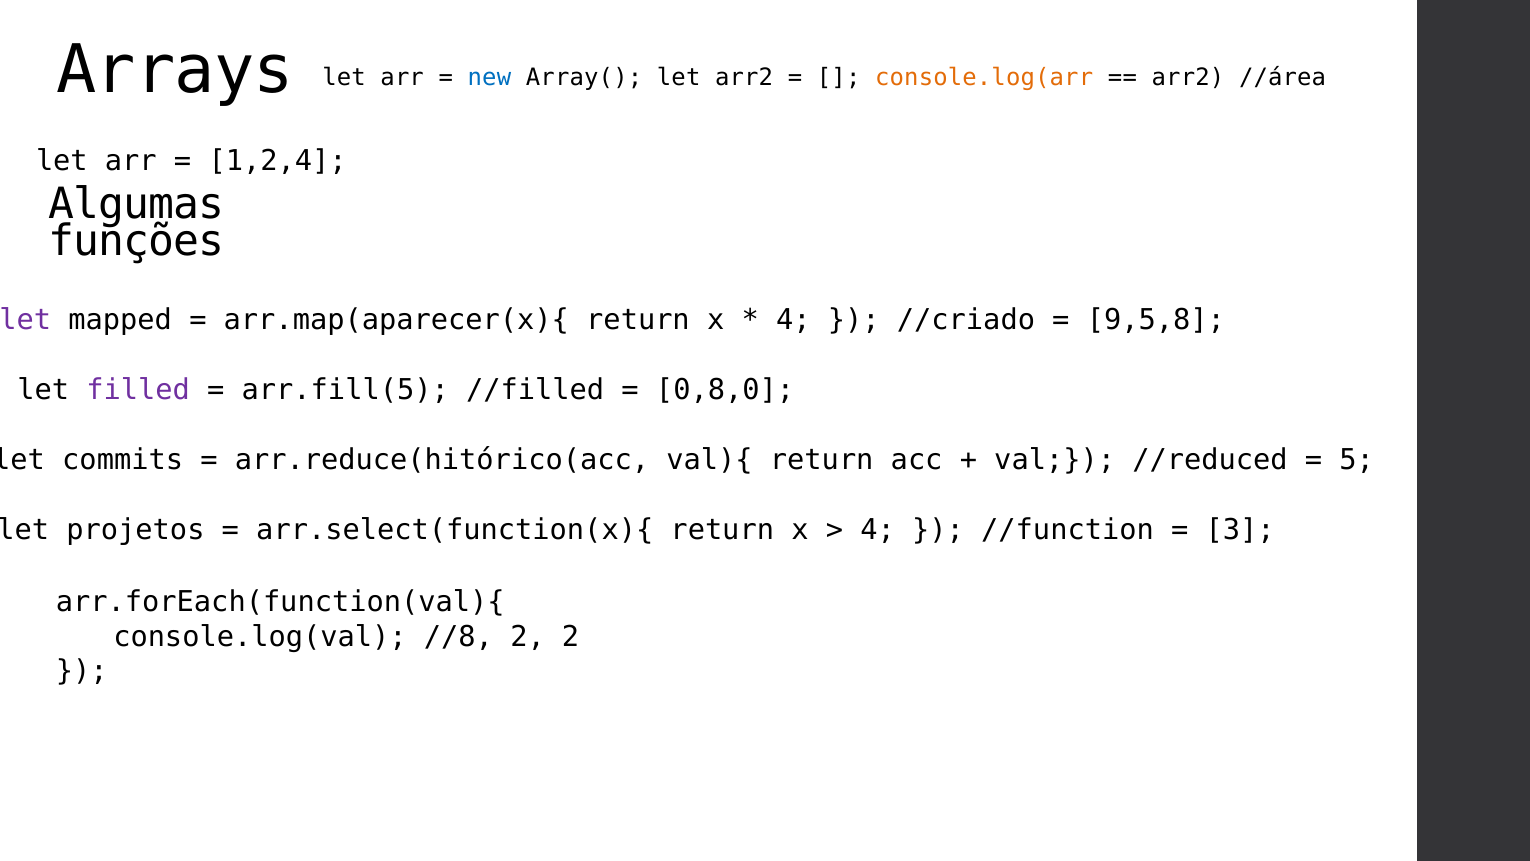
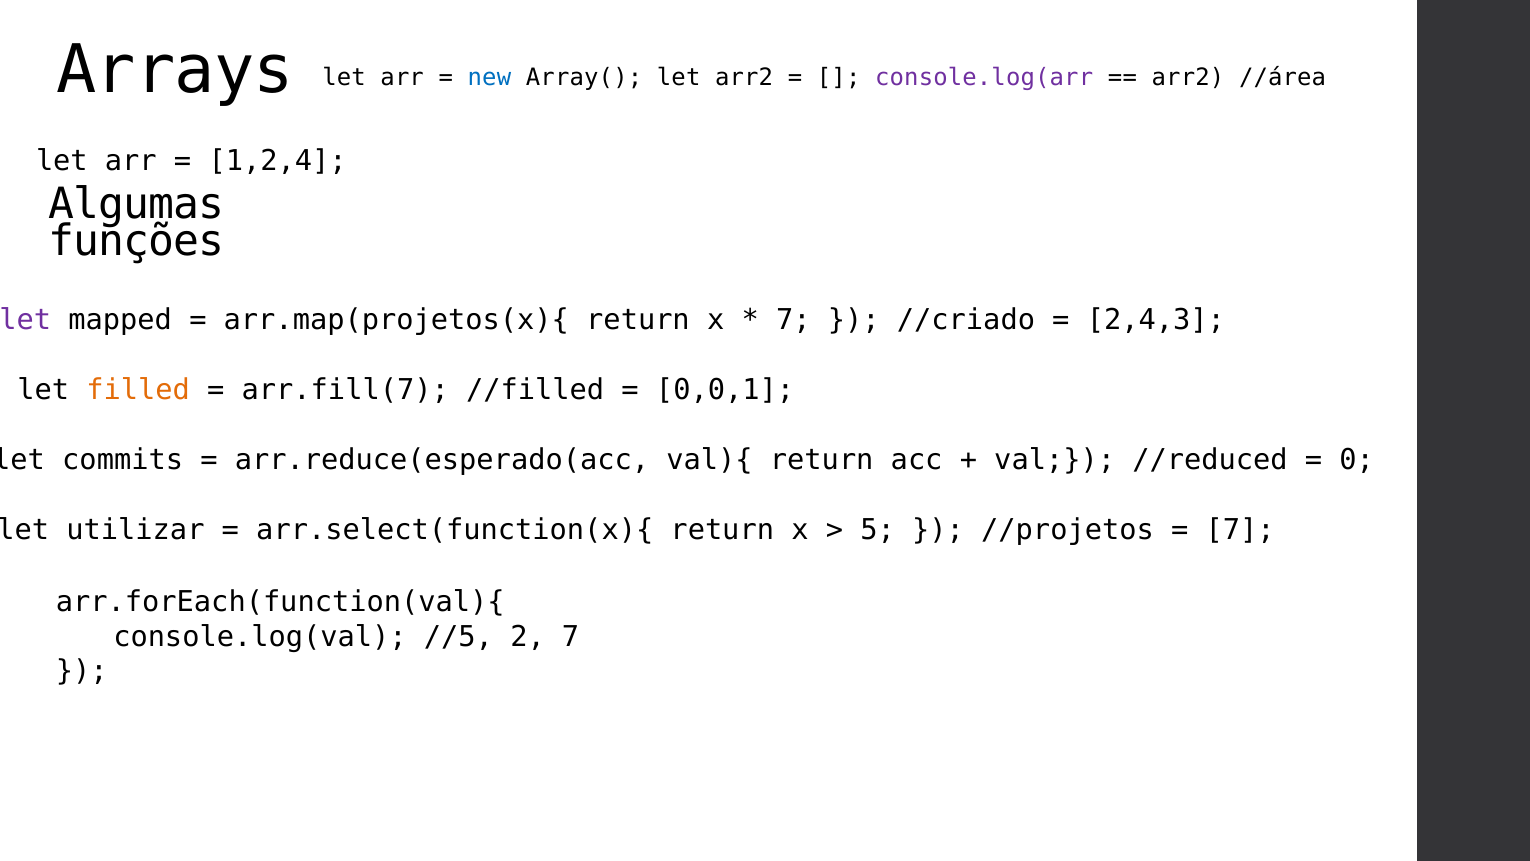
console.log(arr colour: orange -> purple
arr.map(aparecer(x){: arr.map(aparecer(x){ -> arr.map(projetos(x){
4 at (793, 320): 4 -> 7
9,5,8: 9,5,8 -> 2,4,3
filled colour: purple -> orange
arr.fill(5: arr.fill(5 -> arr.fill(7
0,8,0: 0,8,0 -> 0,0,1
arr.reduce(hitórico(acc: arr.reduce(hitórico(acc -> arr.reduce(esperado(acc
5: 5 -> 0
projetos: projetos -> utilizar
4 at (878, 529): 4 -> 5
//function: //function -> //projetos
3 at (1240, 529): 3 -> 7
//8: //8 -> //5
2 2: 2 -> 7
